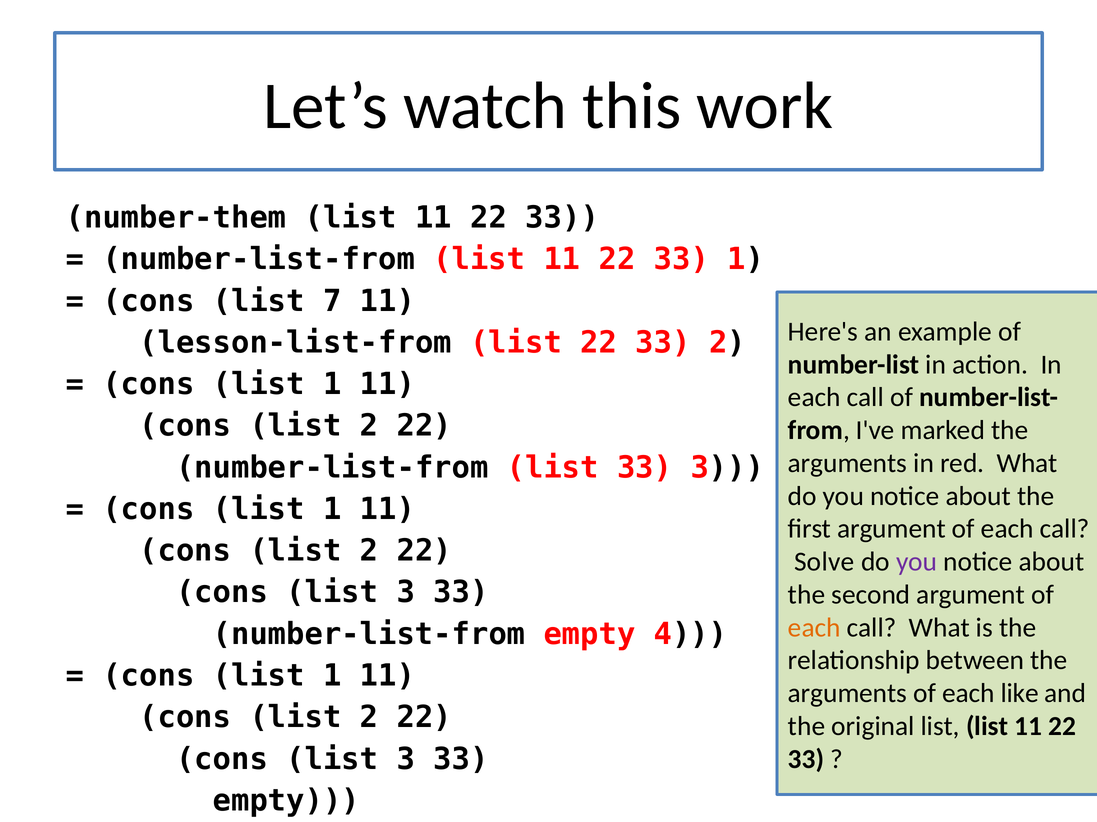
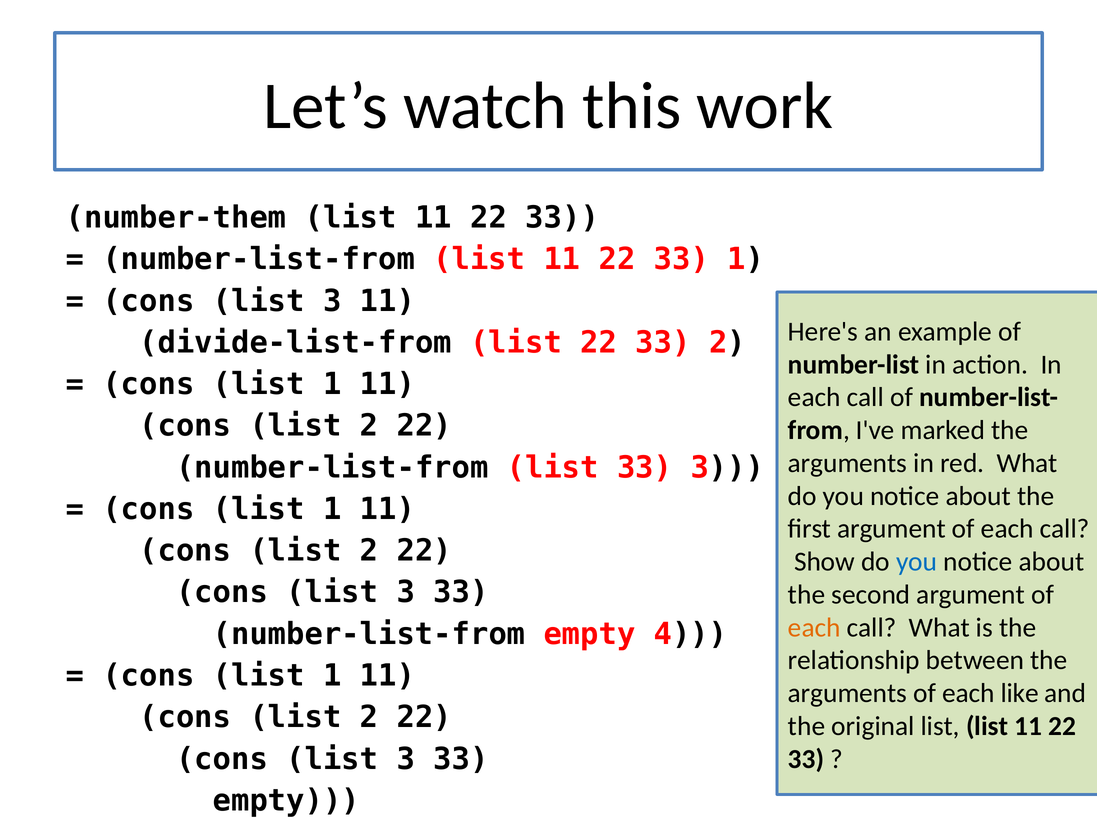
7 at (332, 301): 7 -> 3
lesson-list-from: lesson-list-from -> divide-list-from
Solve: Solve -> Show
you at (917, 562) colour: purple -> blue
